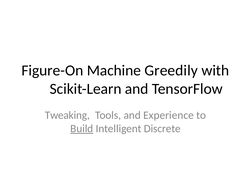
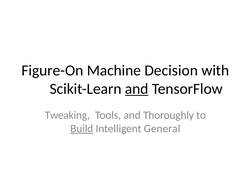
Greedily: Greedily -> Decision
and at (137, 89) underline: none -> present
Experience: Experience -> Thoroughly
Discrete: Discrete -> General
